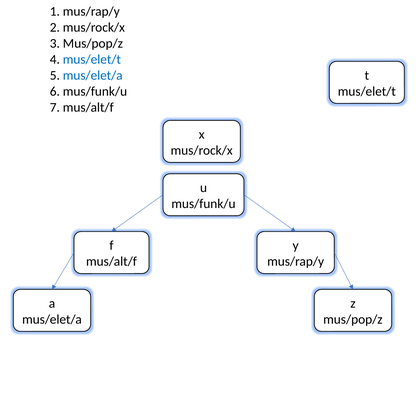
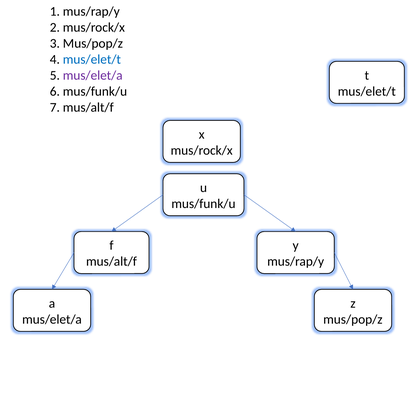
mus/elet/a at (93, 76) colour: blue -> purple
